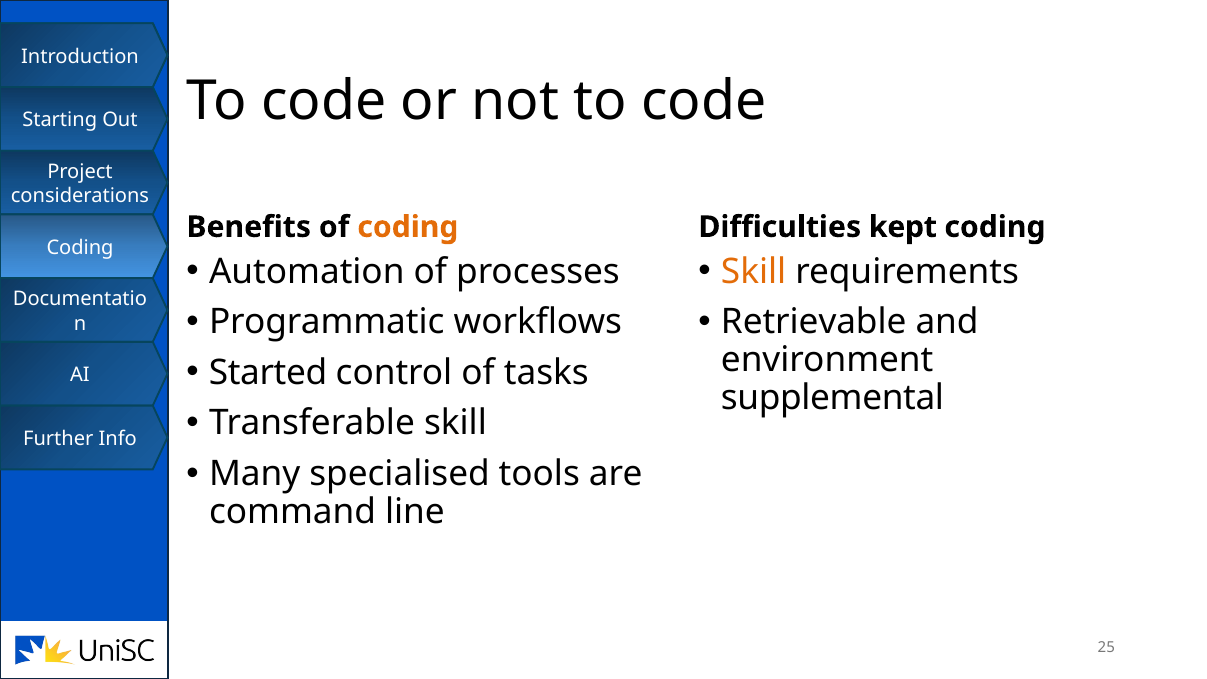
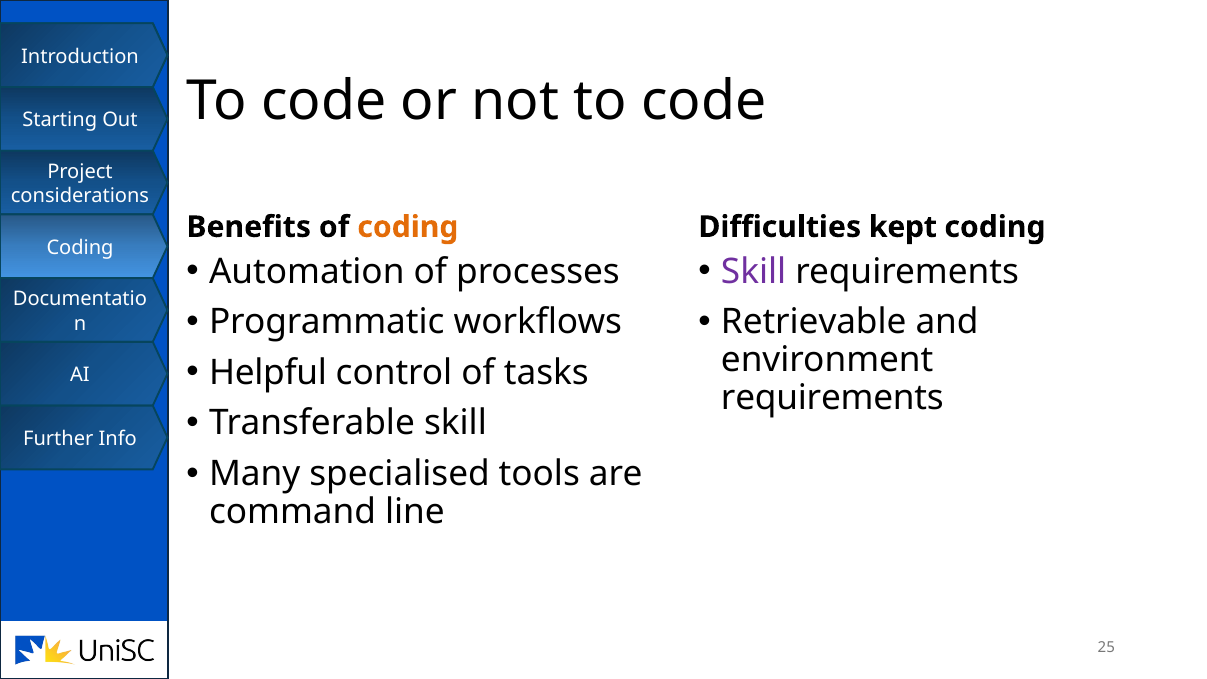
Skill at (754, 271) colour: orange -> purple
Started: Started -> Helpful
supplemental at (832, 398): supplemental -> requirements
